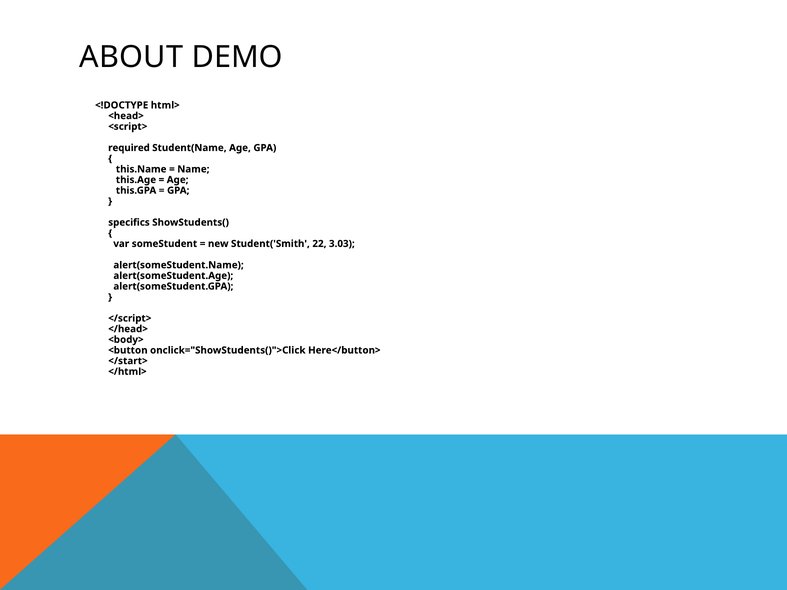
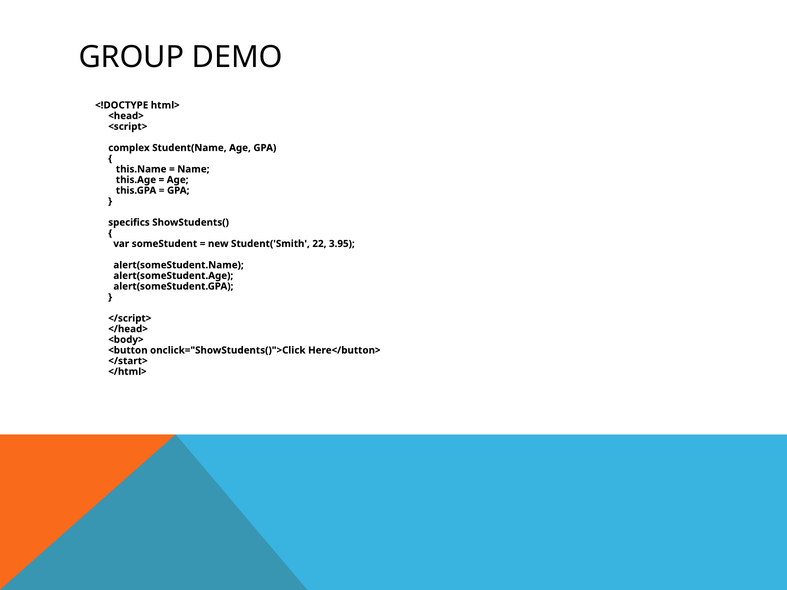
ABOUT: ABOUT -> GROUP
required: required -> complex
3.03: 3.03 -> 3.95
